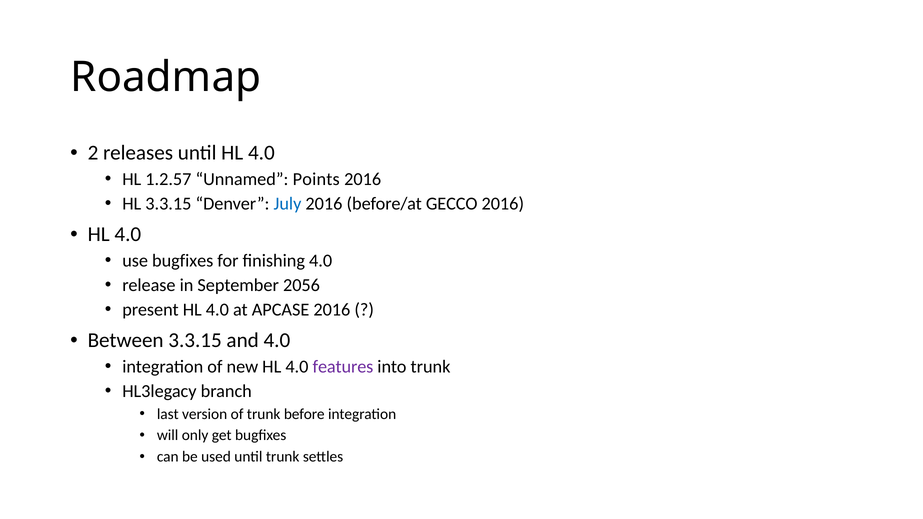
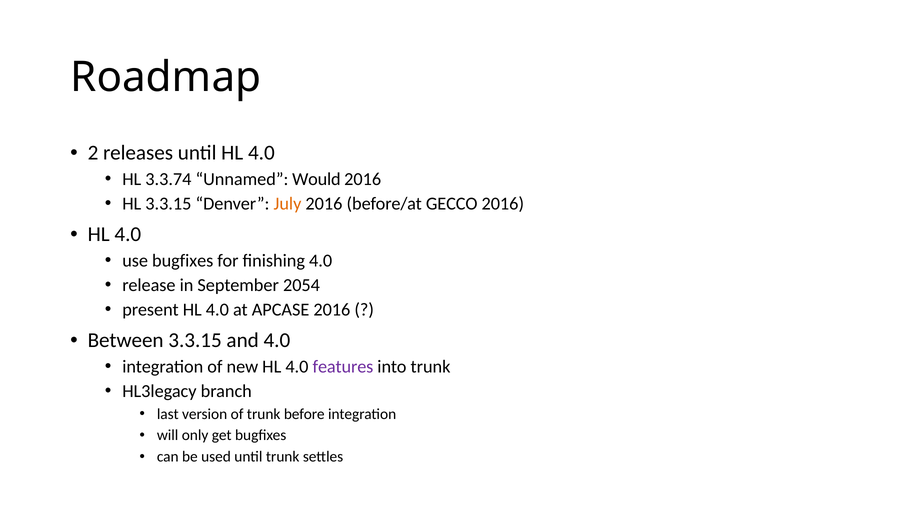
1.2.57: 1.2.57 -> 3.3.74
Points: Points -> Would
July colour: blue -> orange
2056: 2056 -> 2054
